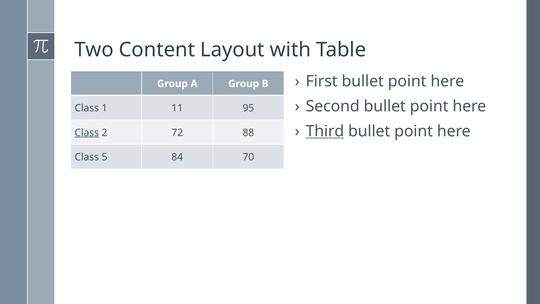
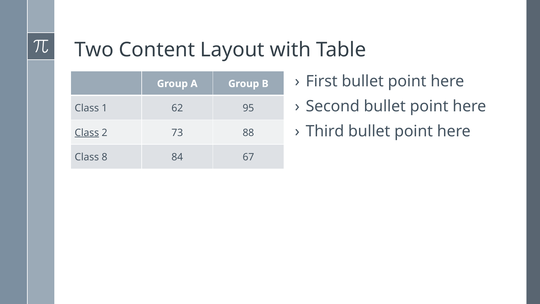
11: 11 -> 62
Third underline: present -> none
72: 72 -> 73
5: 5 -> 8
70: 70 -> 67
